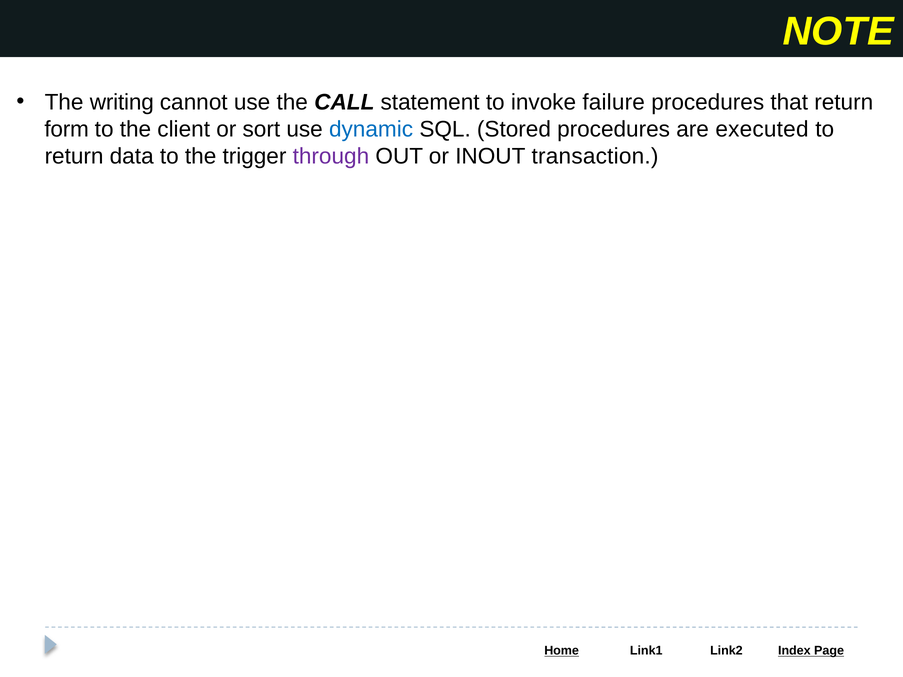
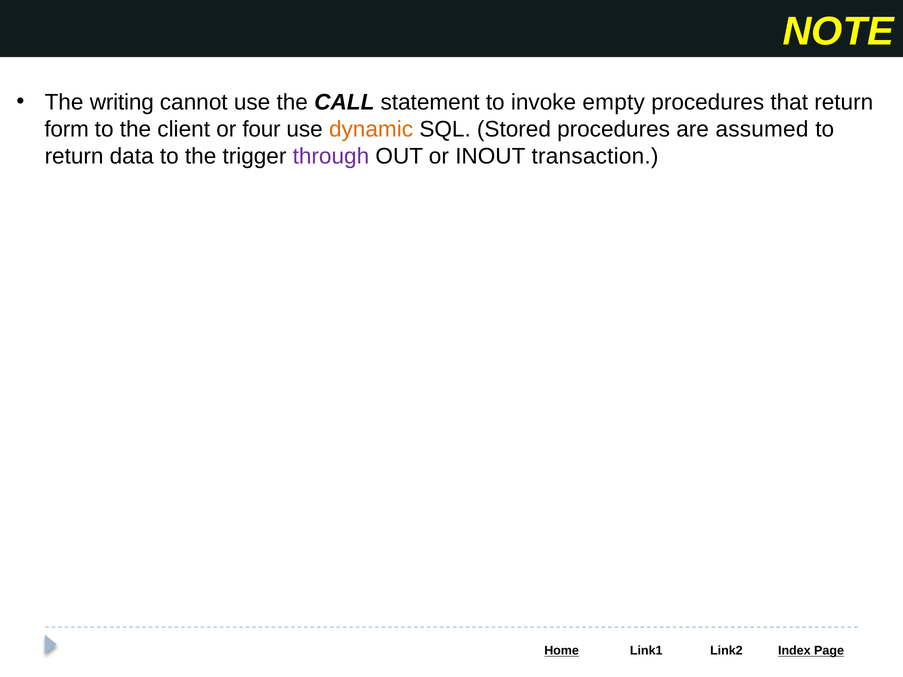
failure: failure -> empty
sort: sort -> four
dynamic colour: blue -> orange
executed: executed -> assumed
